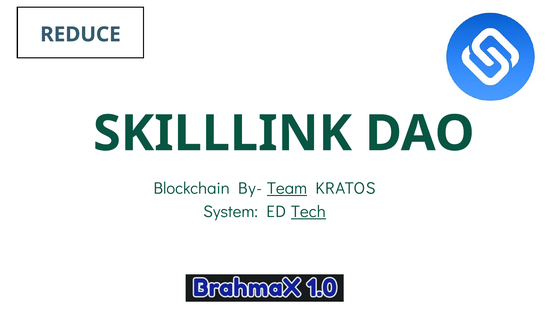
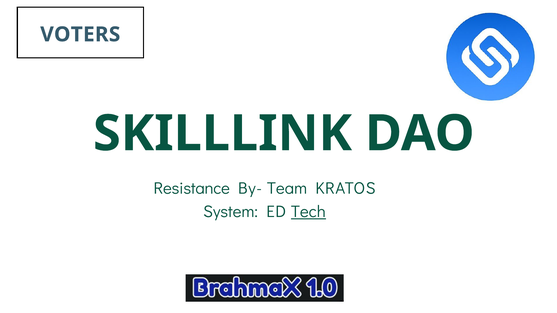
REDUCE: REDUCE -> VOTERS
Blockchain: Blockchain -> Resistance
Team underline: present -> none
